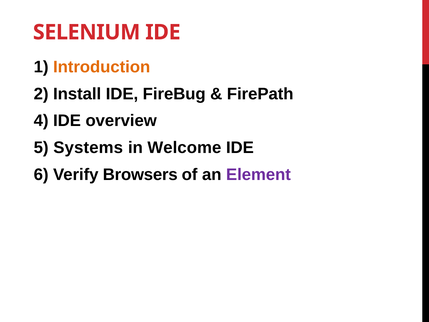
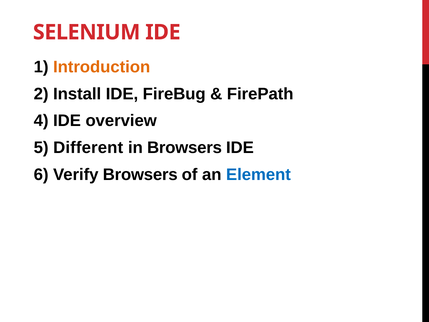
Systems: Systems -> Different
in Welcome: Welcome -> Browsers
Element colour: purple -> blue
